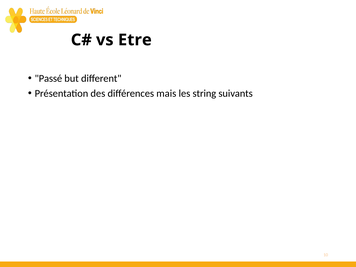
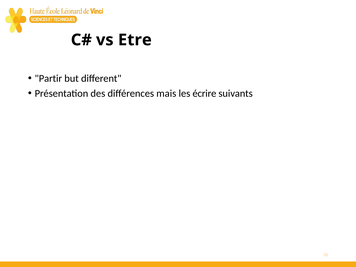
Passé: Passé -> Partir
string: string -> écrire
